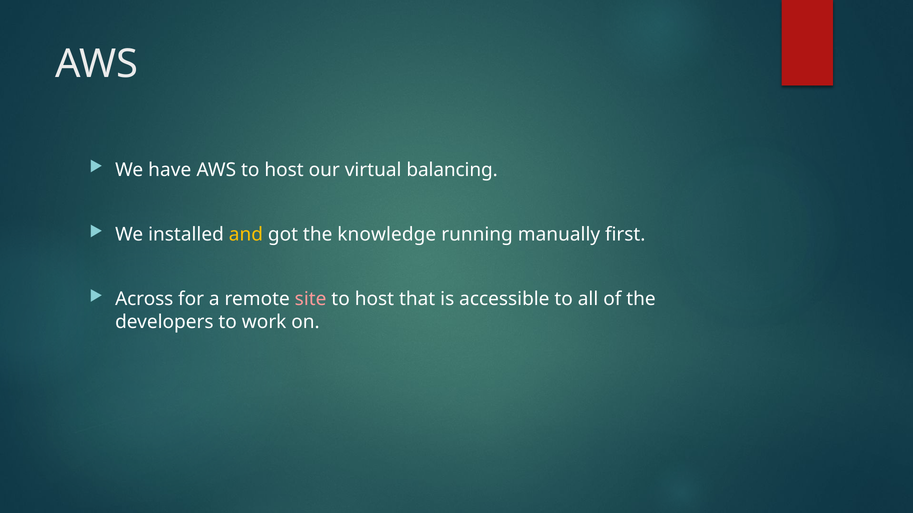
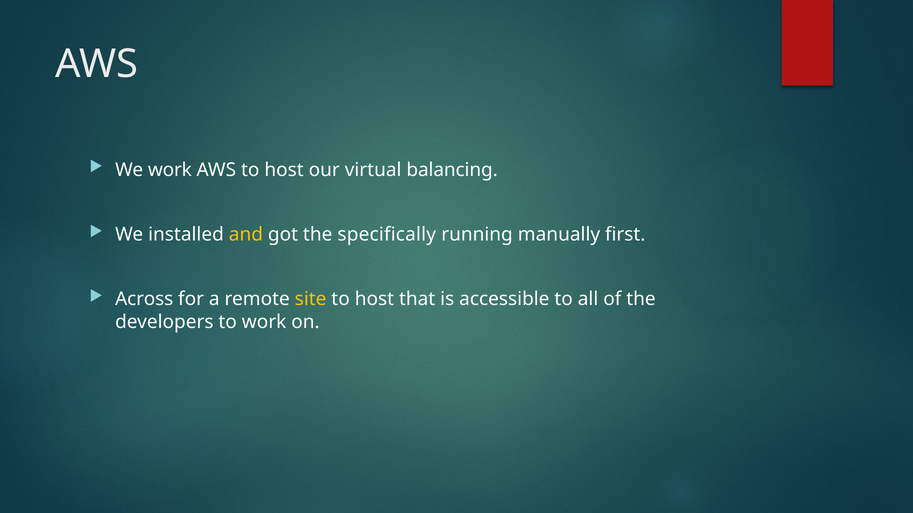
We have: have -> work
knowledge: knowledge -> specifically
site colour: pink -> yellow
